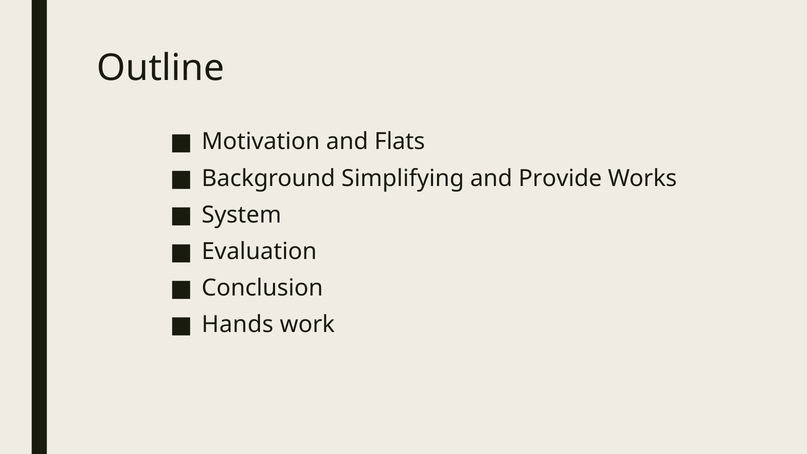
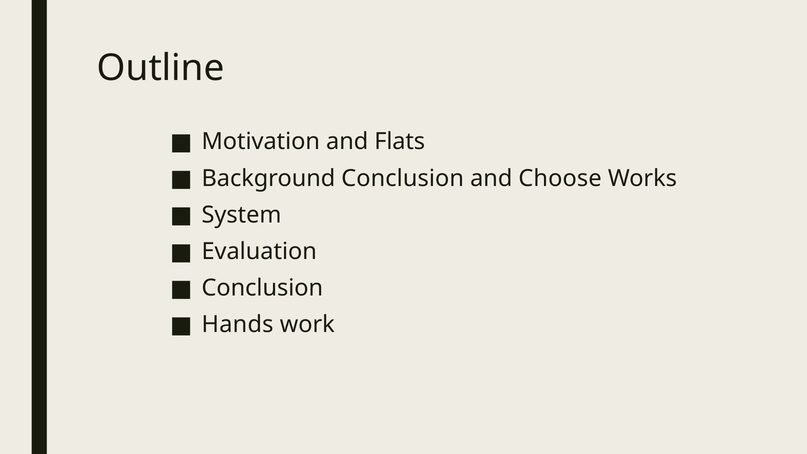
Background Simplifying: Simplifying -> Conclusion
Provide: Provide -> Choose
